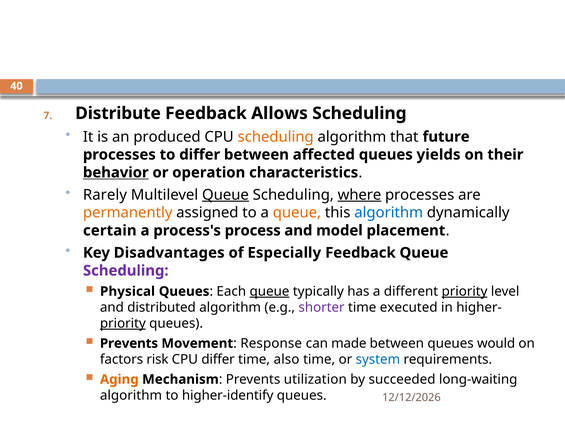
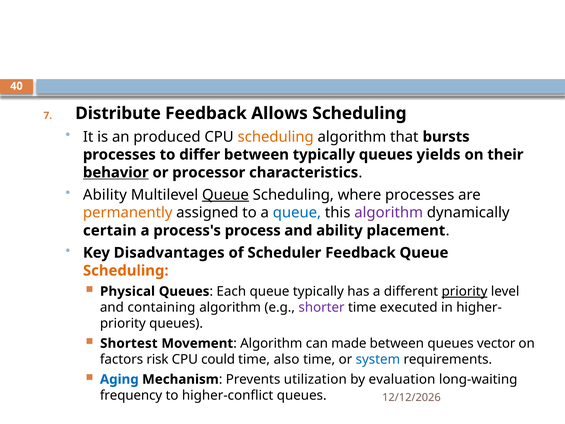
future: future -> bursts
between affected: affected -> typically
operation: operation -> processor
Rarely at (105, 195): Rarely -> Ability
where underline: present -> none
queue at (297, 213) colour: orange -> blue
algorithm at (389, 213) colour: blue -> purple
and model: model -> ability
Especially: Especially -> Scheduler
Scheduling at (126, 270) colour: purple -> orange
queue at (270, 291) underline: present -> none
distributed: distributed -> containing
priority at (123, 323) underline: present -> none
Prevents at (129, 343): Prevents -> Shortest
Movement Response: Response -> Algorithm
would: would -> vector
CPU differ: differ -> could
Aging colour: orange -> blue
succeeded: succeeded -> evaluation
algorithm at (131, 395): algorithm -> frequency
higher-identify: higher-identify -> higher-conflict
